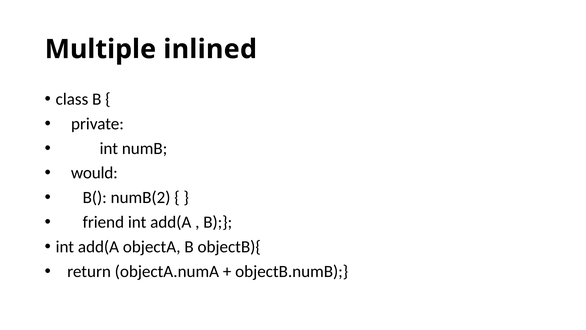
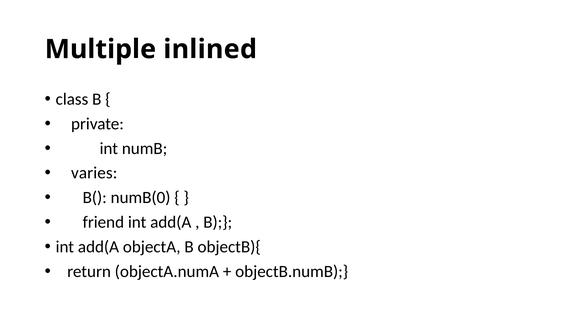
would: would -> varies
numB(2: numB(2 -> numB(0
